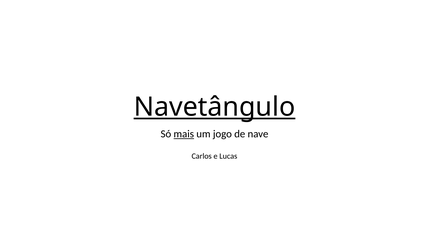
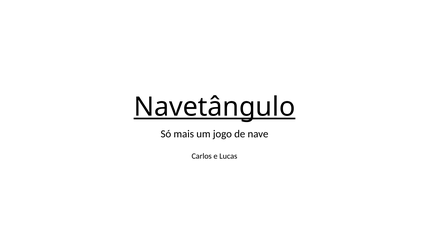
mais underline: present -> none
